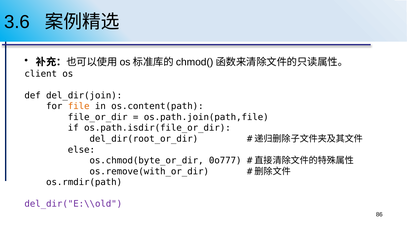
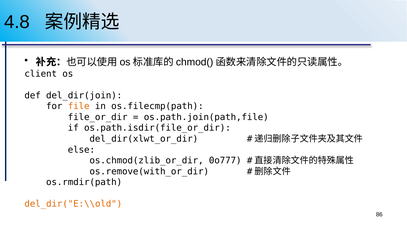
3.6: 3.6 -> 4.8
os.content(path: os.content(path -> os.filecmp(path
del_dir(root_or_dir: del_dir(root_or_dir -> del_dir(xlwt_or_dir
os.chmod(byte_or_dir: os.chmod(byte_or_dir -> os.chmod(zlib_or_dir
del_dir("E:\\old colour: purple -> orange
